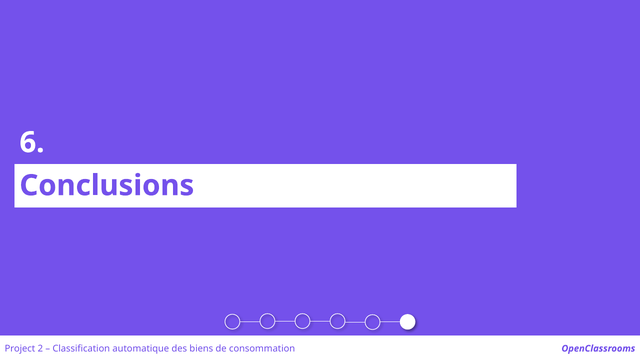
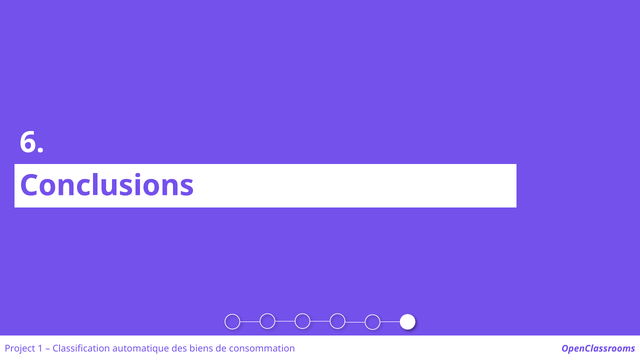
2: 2 -> 1
